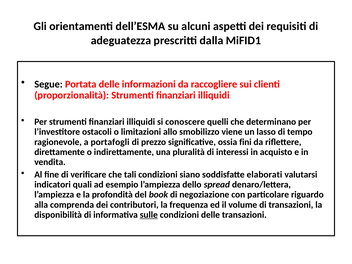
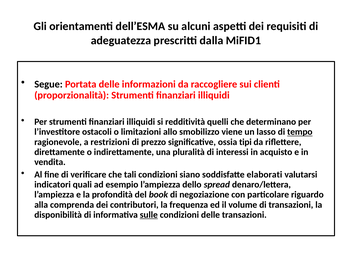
conoscere: conoscere -> redditività
tempo underline: none -> present
portafogli: portafogli -> restrizioni
fini: fini -> tipi
